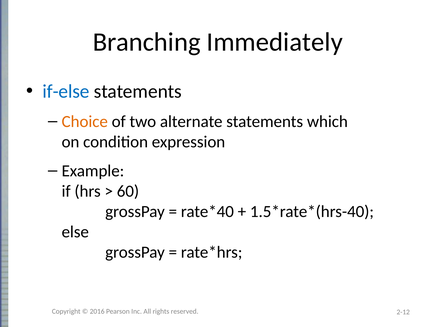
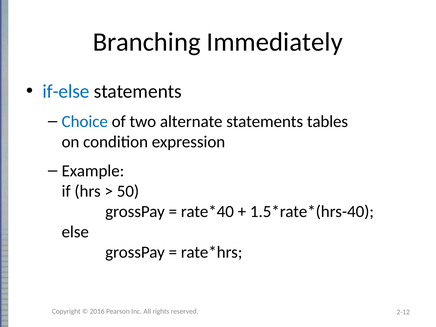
Choice colour: orange -> blue
which: which -> tables
60: 60 -> 50
